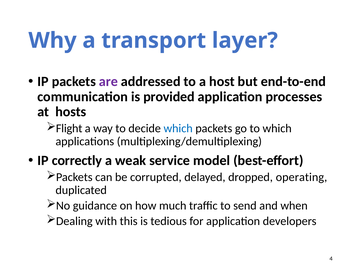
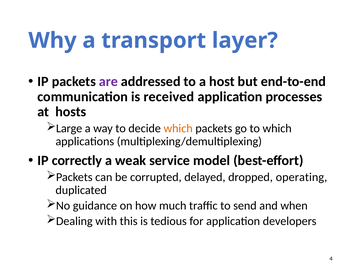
provided: provided -> received
Flight: Flight -> Large
which at (178, 128) colour: blue -> orange
